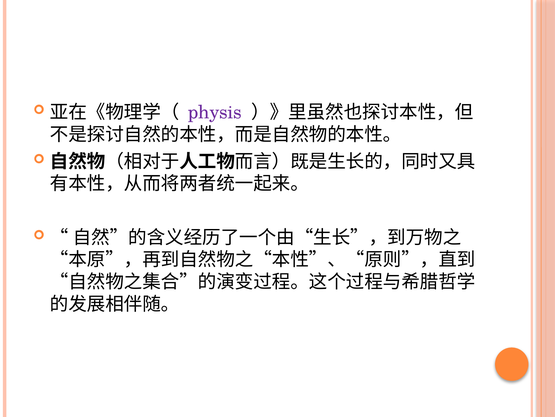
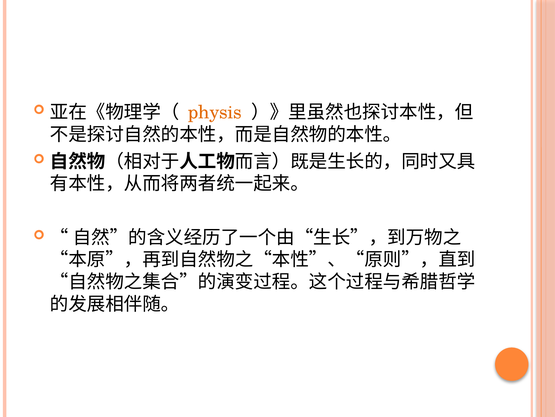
physis colour: purple -> orange
